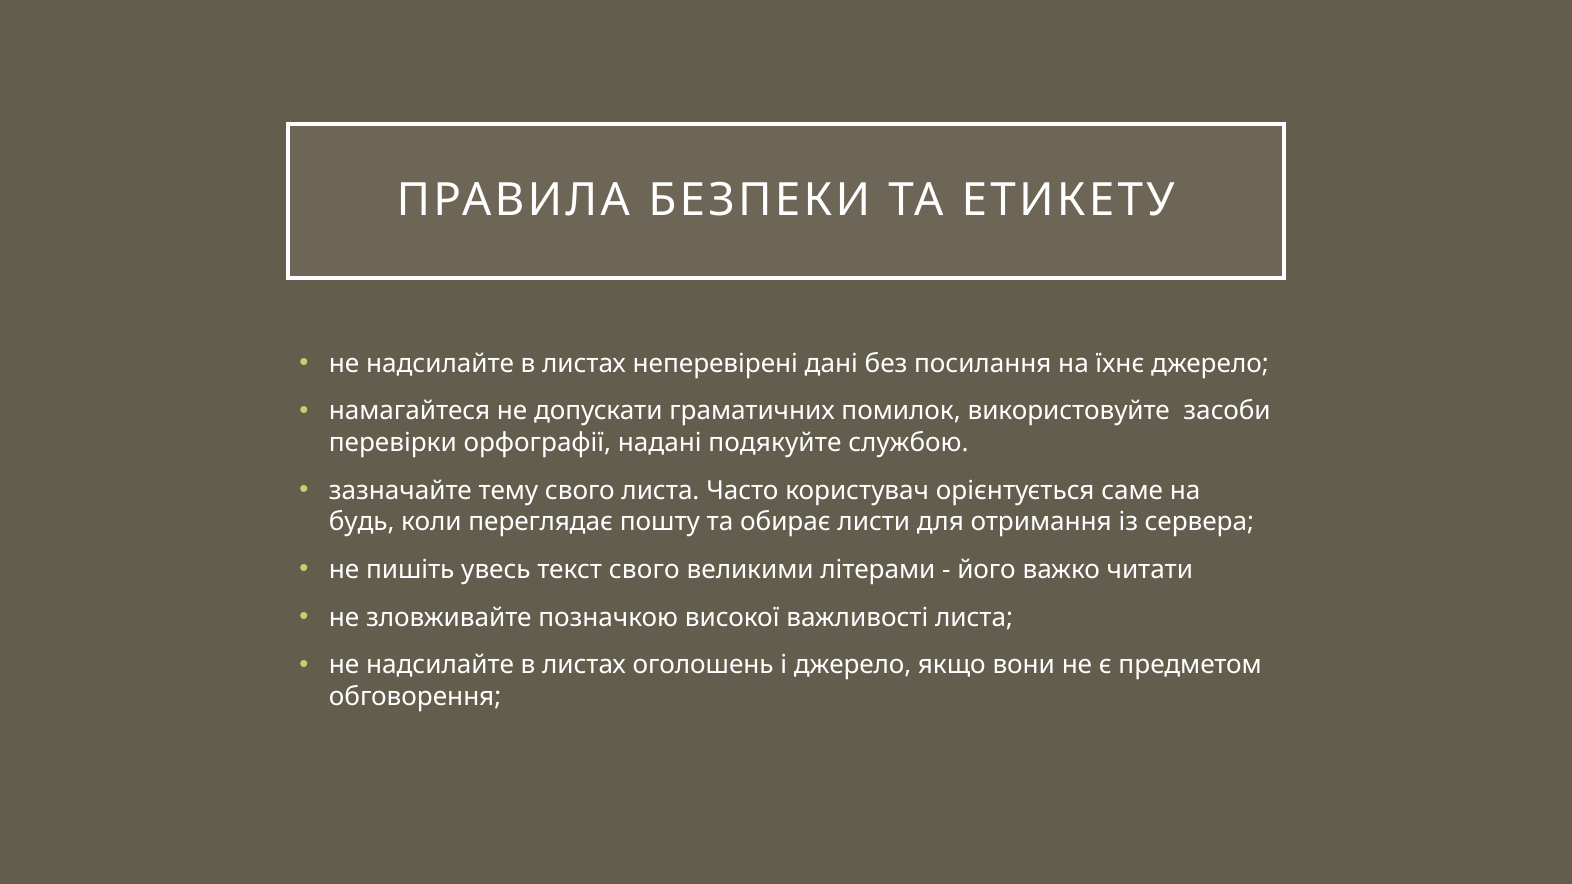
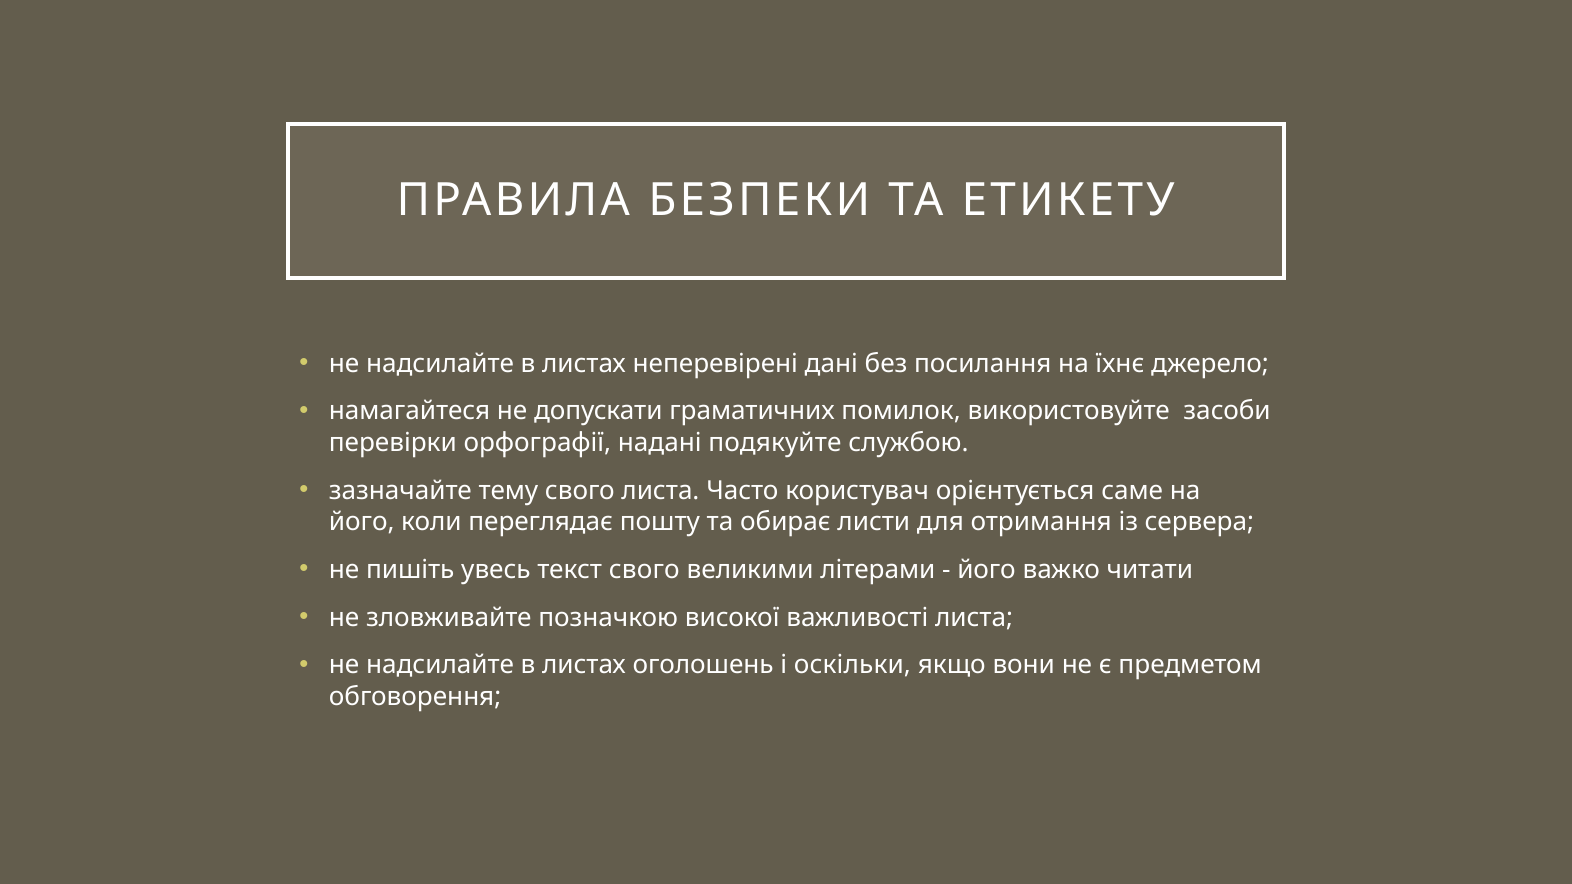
будь at (362, 522): будь -> його
і джерело: джерело -> оскільки
